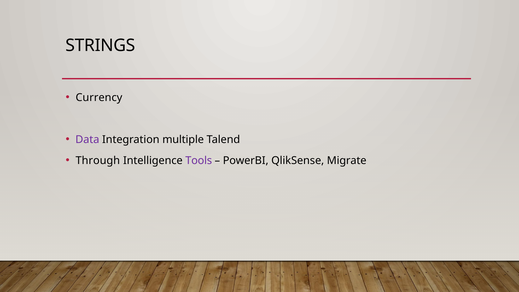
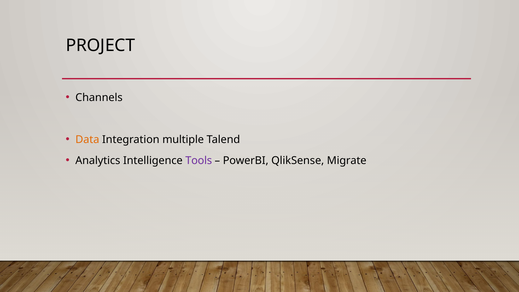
STRINGS: STRINGS -> PROJECT
Currency: Currency -> Channels
Data colour: purple -> orange
Through: Through -> Analytics
